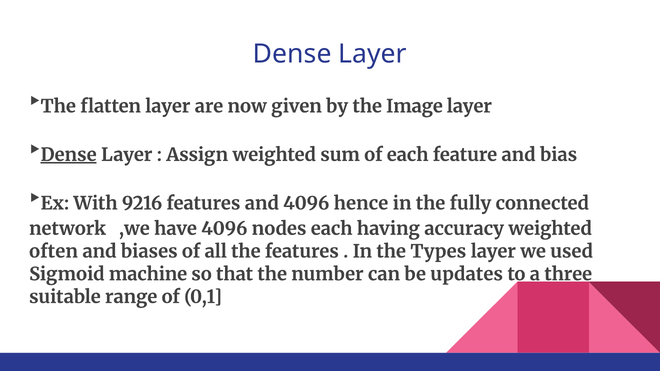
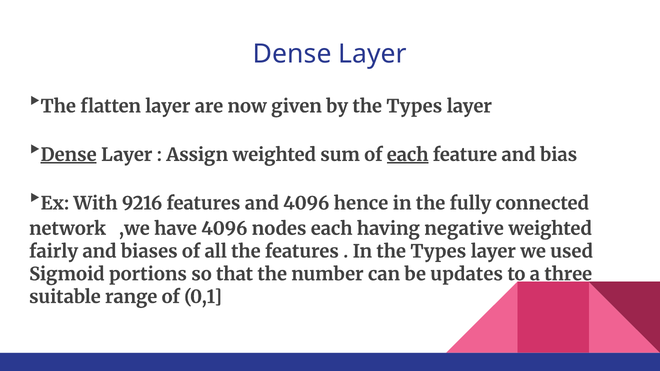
by the Image: Image -> Types
each at (408, 155) underline: none -> present
accuracy: accuracy -> negative
often: often -> fairly
machine: machine -> portions
